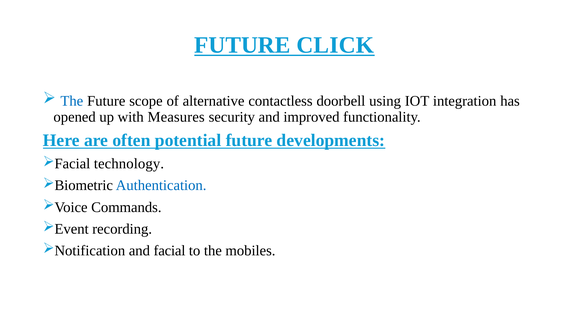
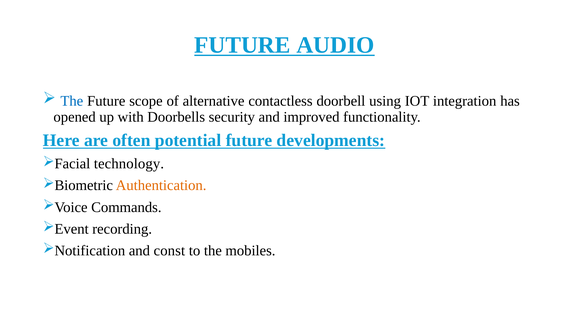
CLICK: CLICK -> AUDIO
Measures: Measures -> Doorbells
Authentication colour: blue -> orange
facial: facial -> const
